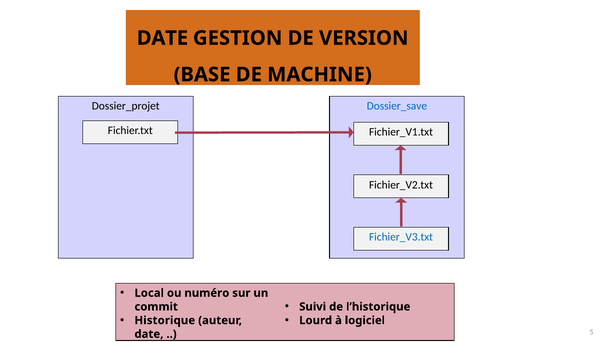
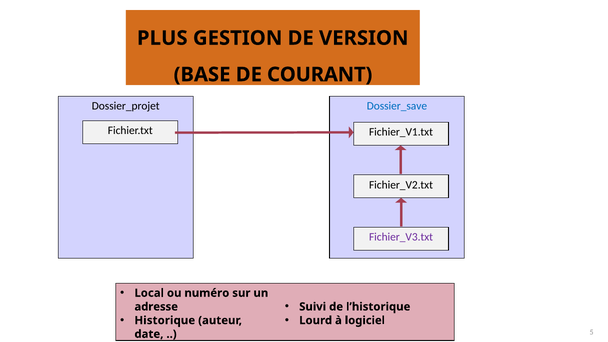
DATE at (162, 38): DATE -> PLUS
MACHINE: MACHINE -> COURANT
Fichier_V3.txt colour: blue -> purple
commit: commit -> adresse
